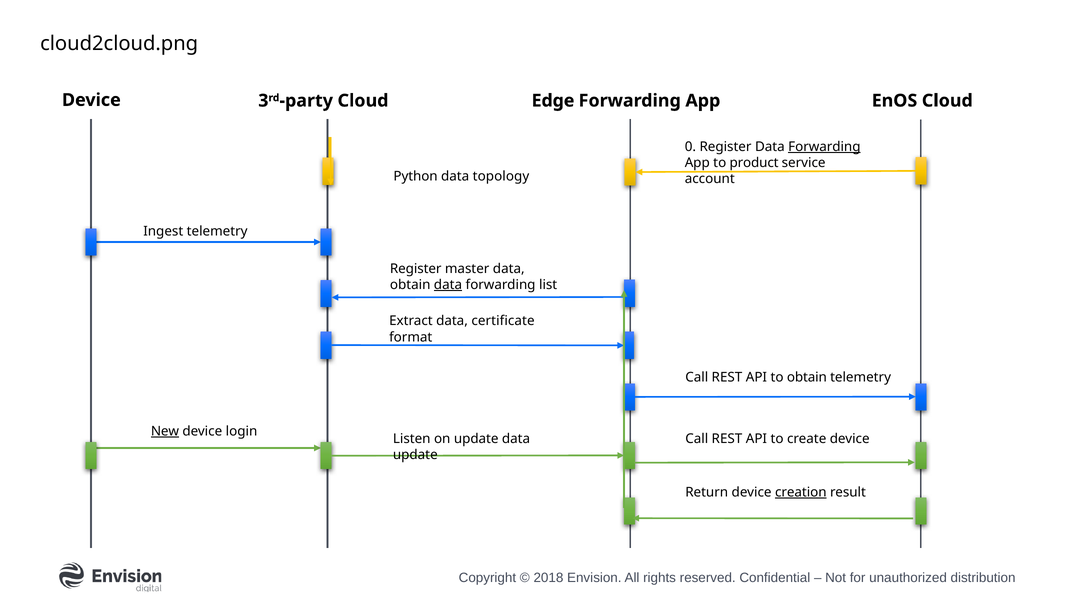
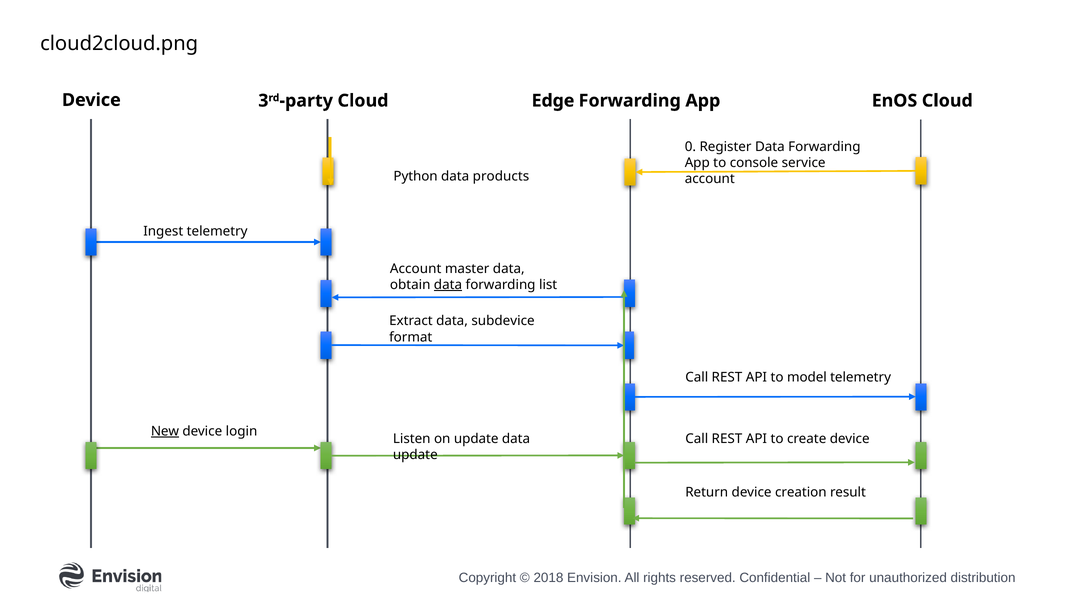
Forwarding at (824, 147) underline: present -> none
product: product -> console
topology: topology -> products
Register at (416, 269): Register -> Account
certificate: certificate -> subdevice
to obtain: obtain -> model
creation underline: present -> none
